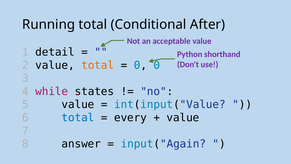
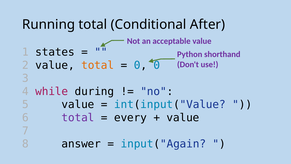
detail: detail -> states
states: states -> during
total at (78, 117) colour: blue -> purple
